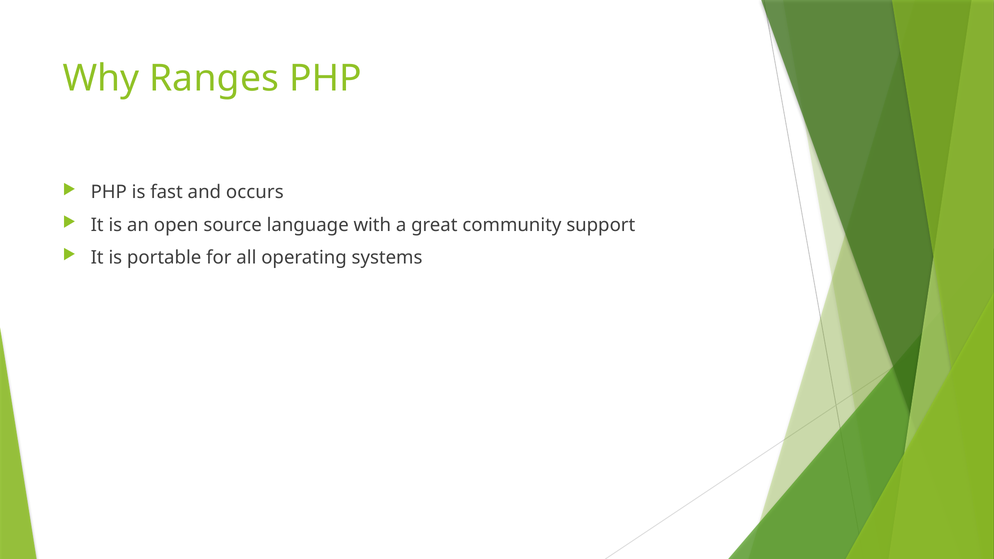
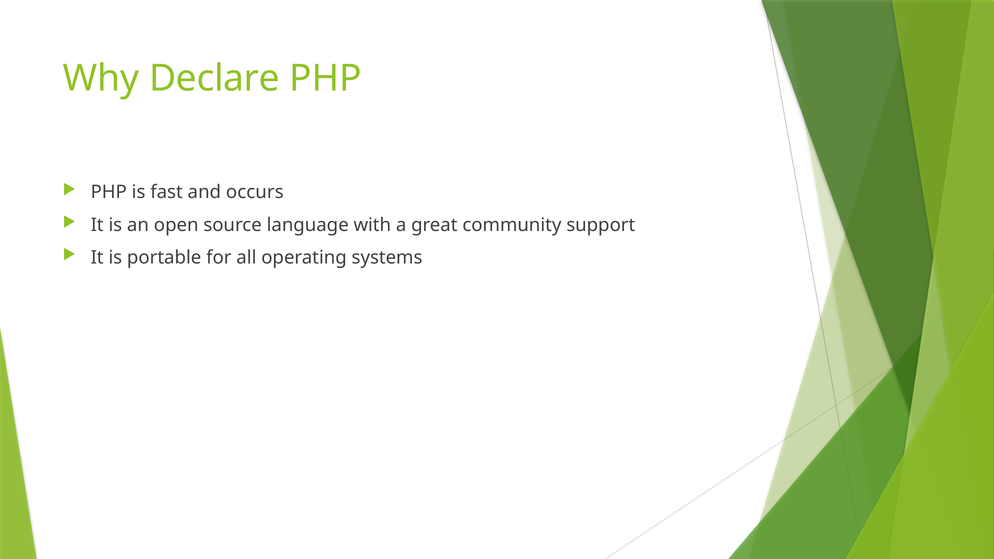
Ranges: Ranges -> Declare
